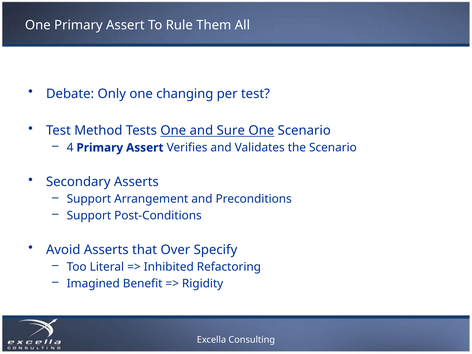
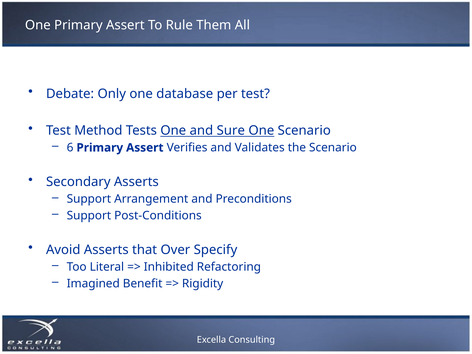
changing: changing -> database
4: 4 -> 6
